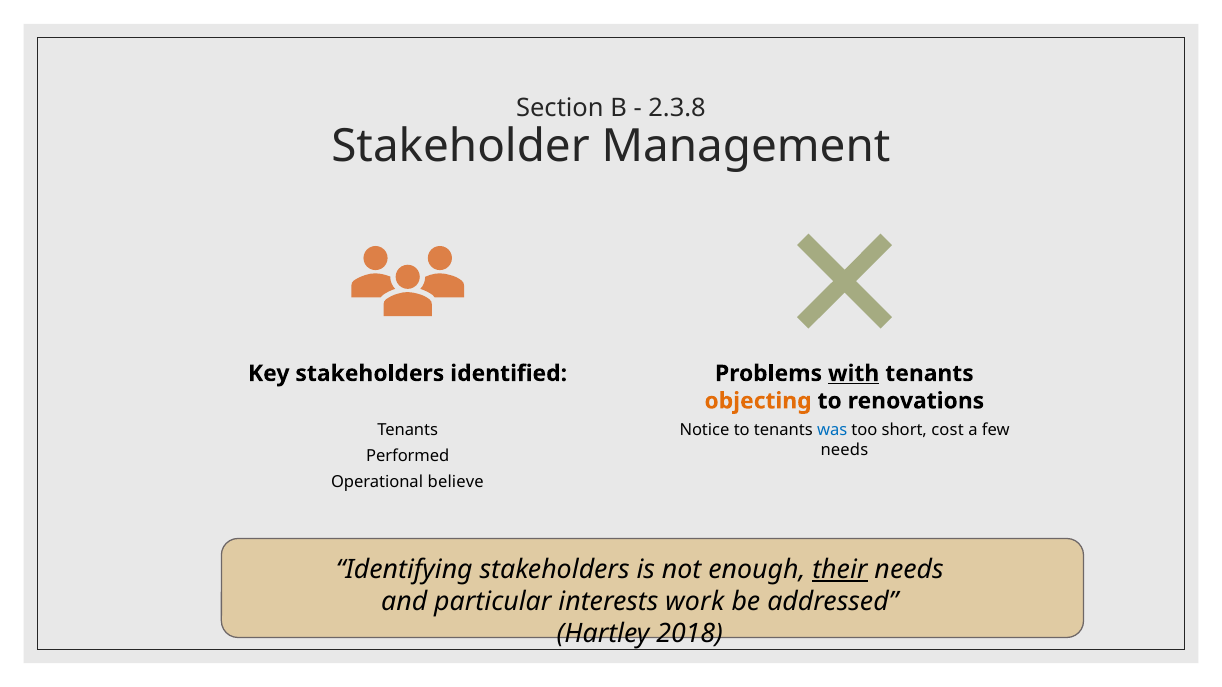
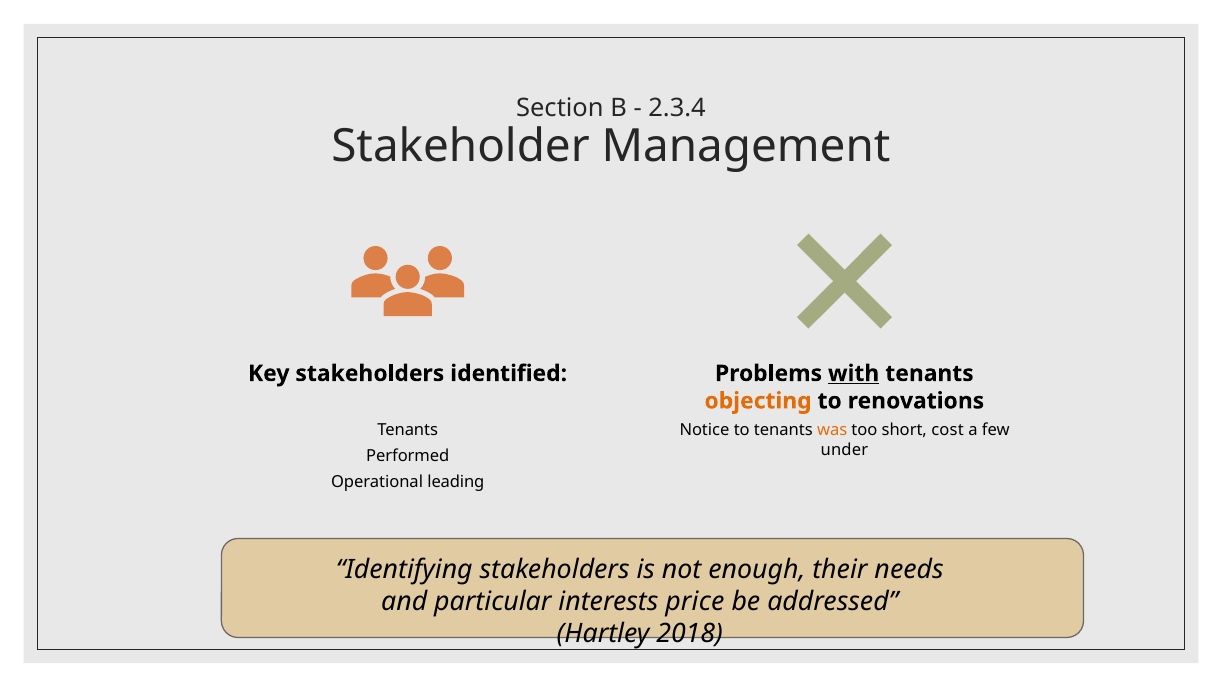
2.3.8: 2.3.8 -> 2.3.4
was colour: blue -> orange
needs at (844, 451): needs -> under
believe: believe -> leading
their underline: present -> none
work: work -> price
